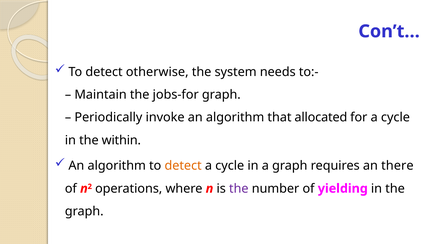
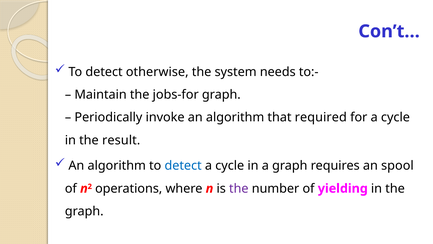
allocated: allocated -> required
within: within -> result
detect at (183, 165) colour: orange -> blue
there: there -> spool
